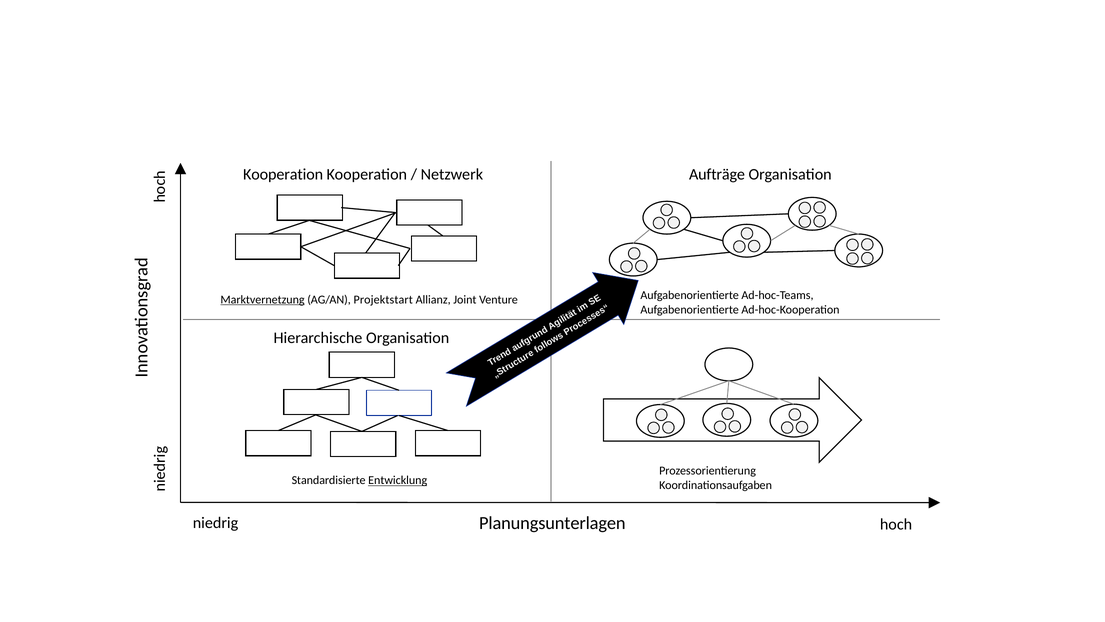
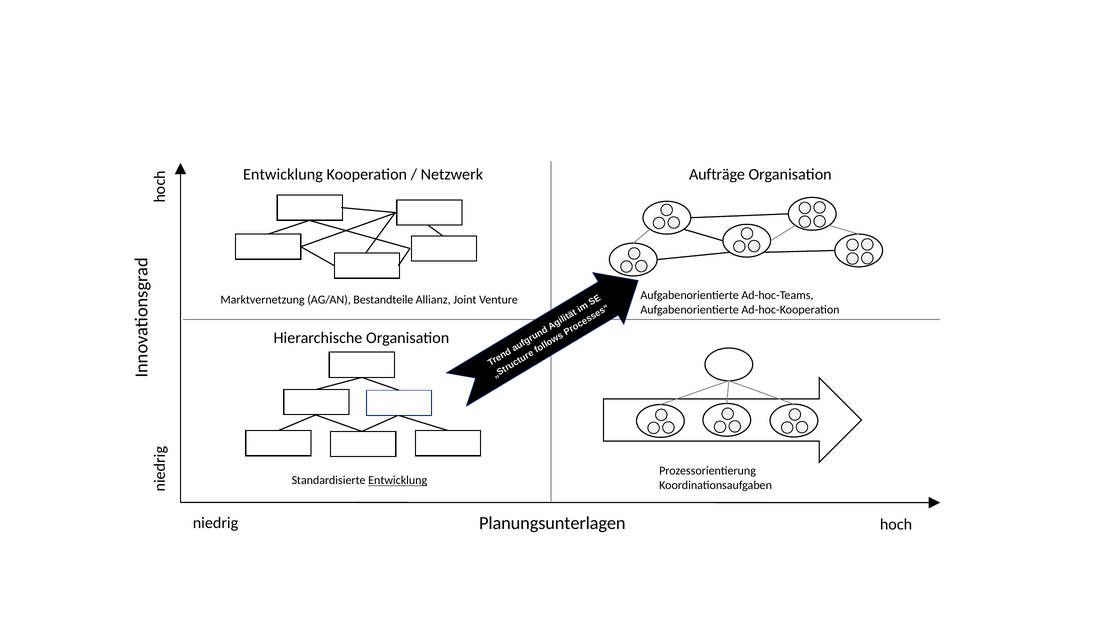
Kooperation at (283, 174): Kooperation -> Entwicklung
Marktvernetzung underline: present -> none
Projektstart: Projektstart -> Bestandteile
